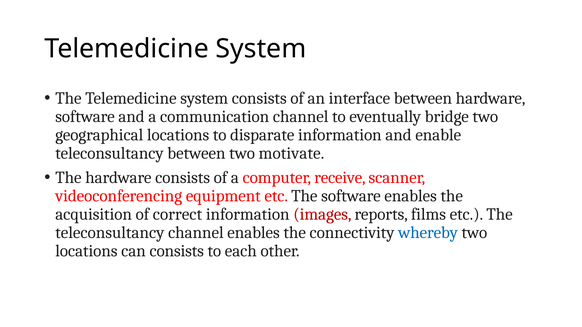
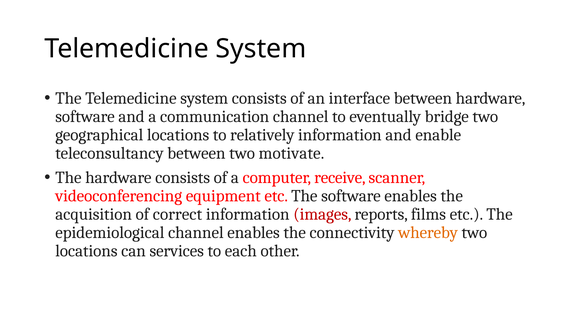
disparate: disparate -> relatively
teleconsultancy at (110, 233): teleconsultancy -> epidemiological
whereby colour: blue -> orange
can consists: consists -> services
